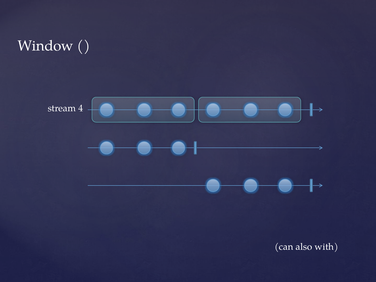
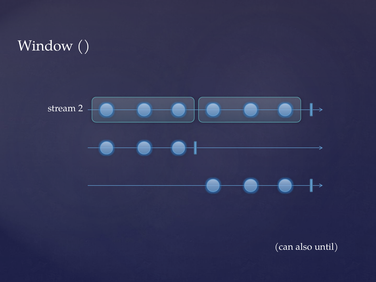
4: 4 -> 2
with: with -> until
